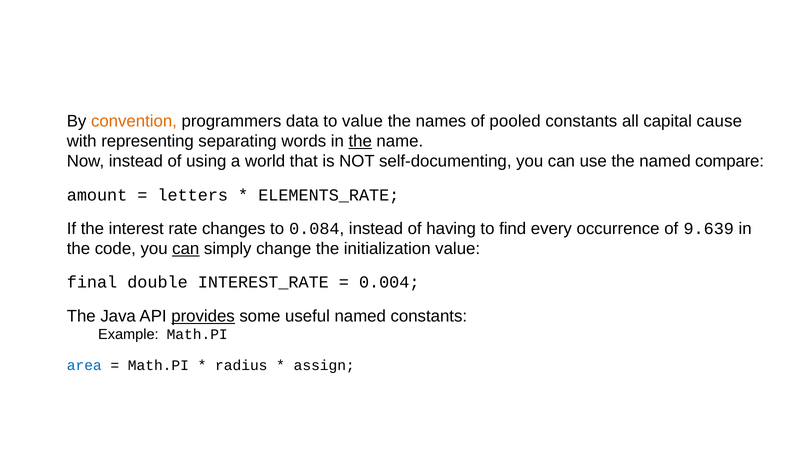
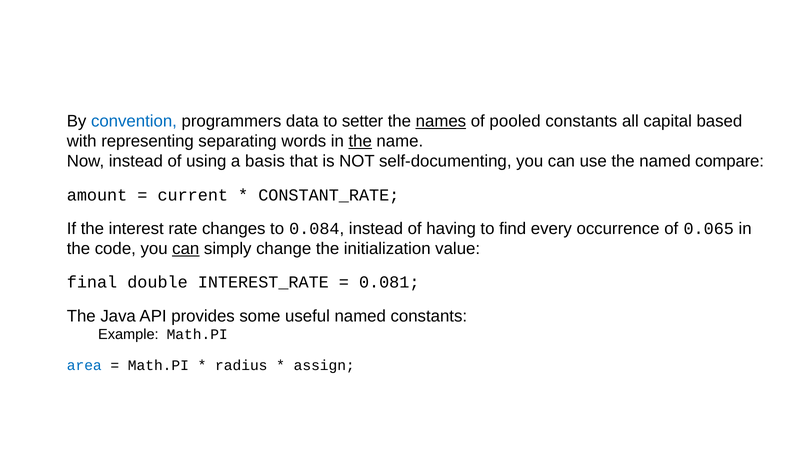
convention colour: orange -> blue
to value: value -> setter
names underline: none -> present
cause: cause -> based
world: world -> basis
letters: letters -> current
ELEMENTS_RATE: ELEMENTS_RATE -> CONSTANT_RATE
9.639: 9.639 -> 0.065
0.004: 0.004 -> 0.081
provides underline: present -> none
